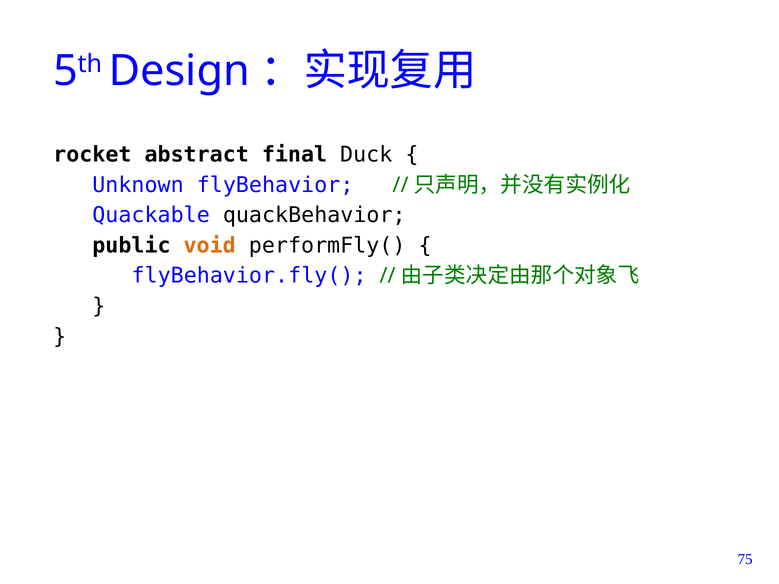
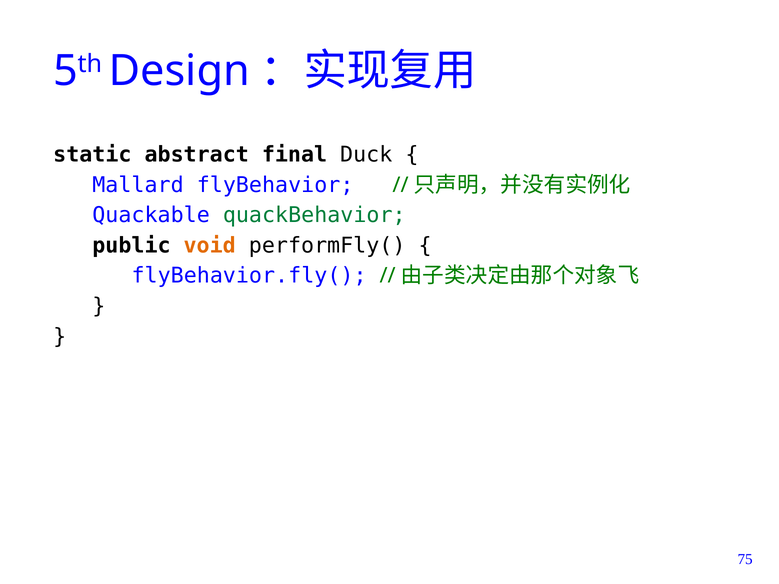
rocket: rocket -> static
Unknown: Unknown -> Mallard
quackBehavior colour: black -> green
